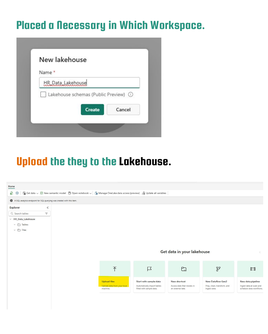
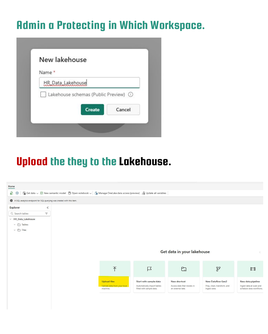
Placed: Placed -> Admin
Necessary: Necessary -> Protecting
Upload colour: orange -> red
